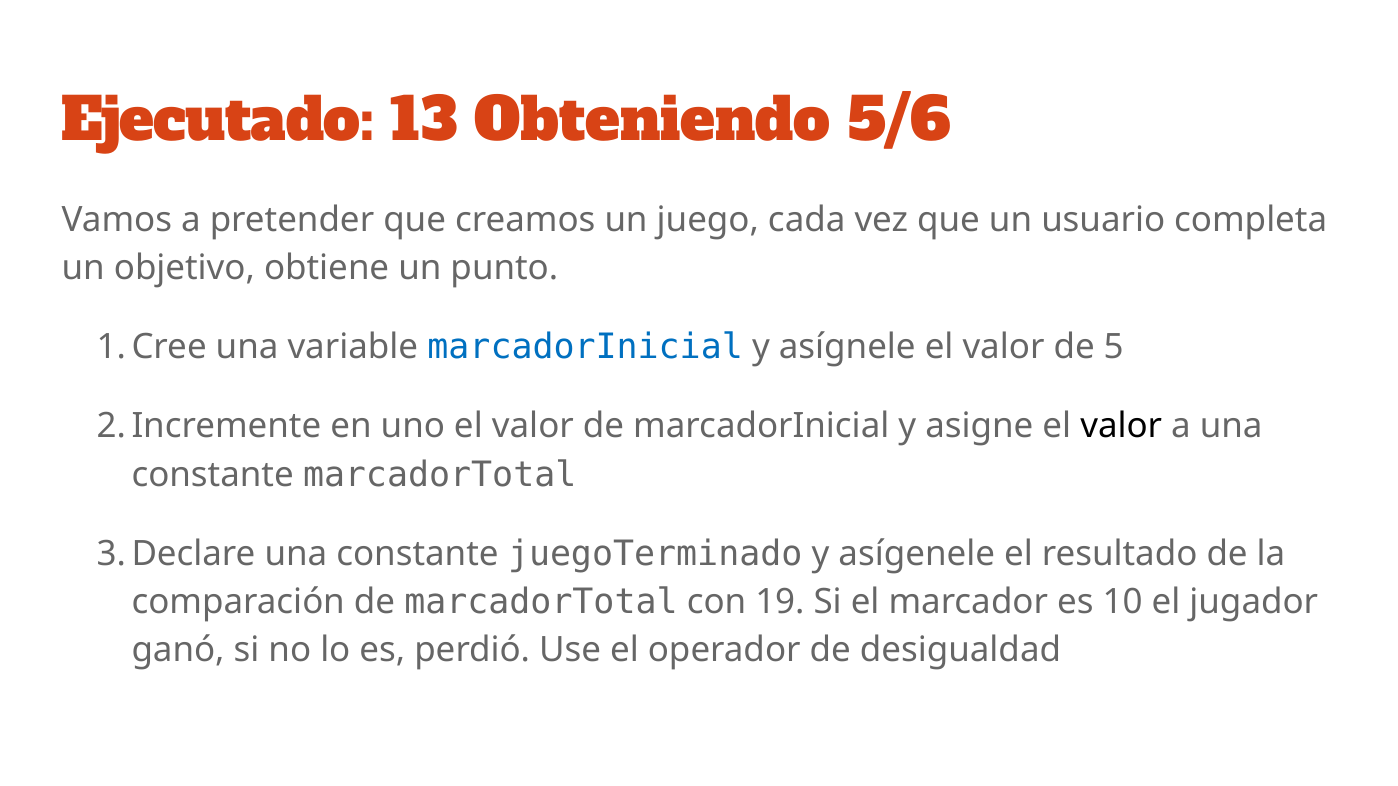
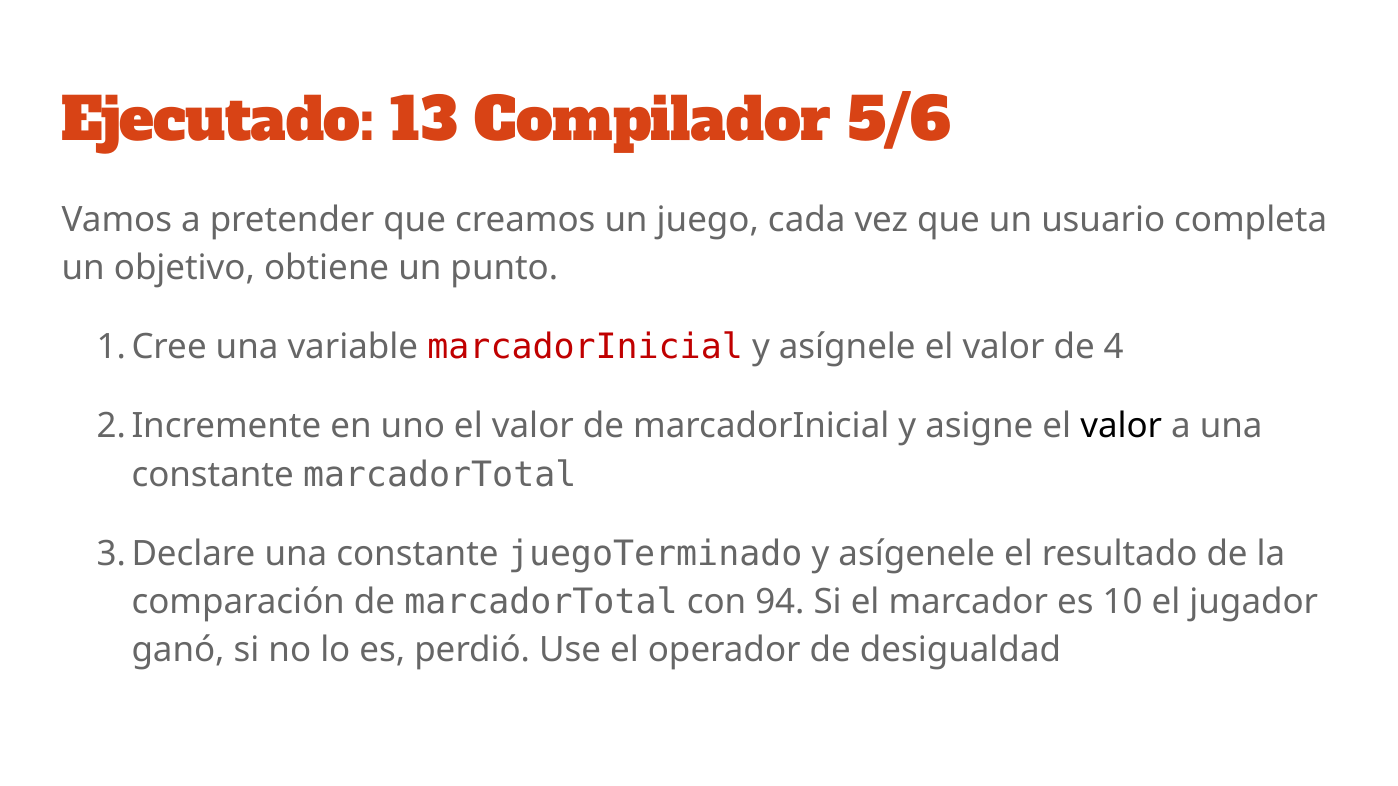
Obteniendo: Obteniendo -> Compilador
marcadorInicial at (585, 347) colour: blue -> red
5: 5 -> 4
19: 19 -> 94
